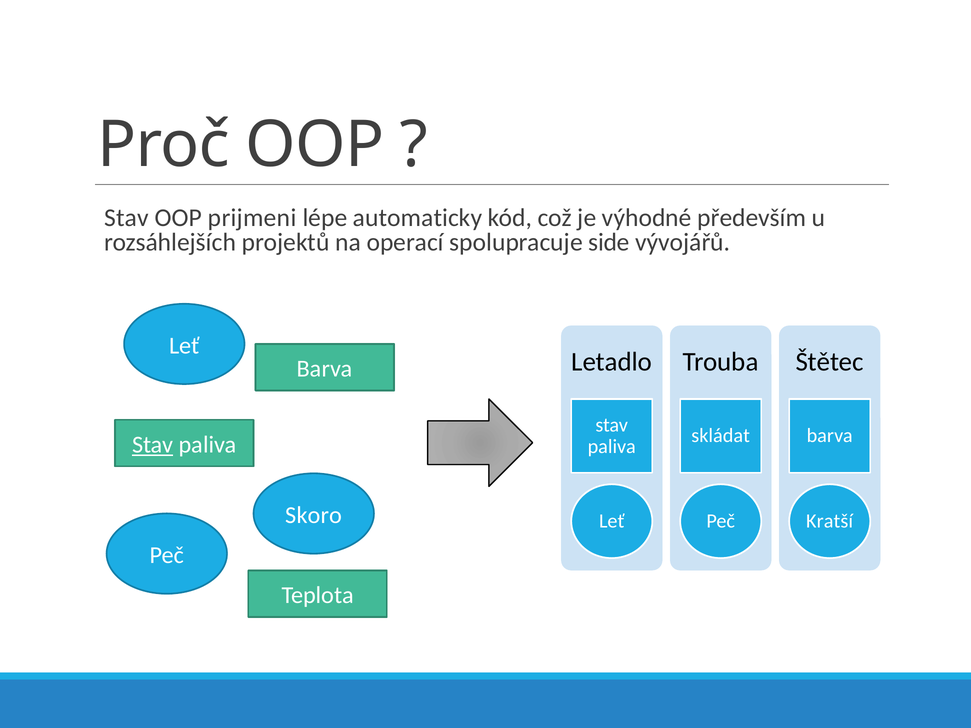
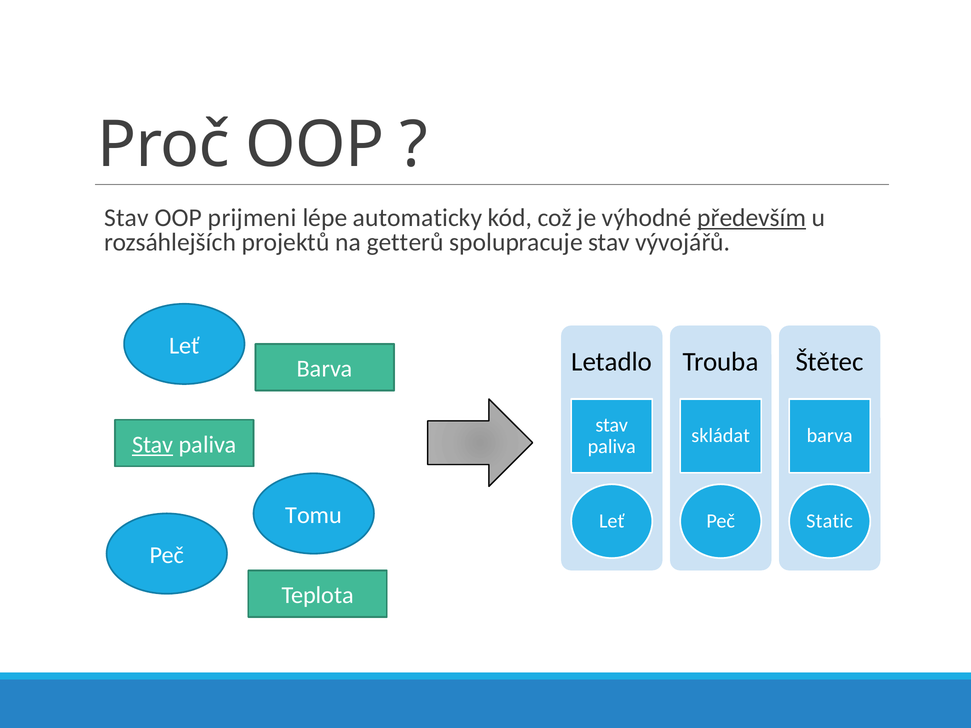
především underline: none -> present
operací: operací -> getterů
spolupracuje side: side -> stav
Skoro: Skoro -> Tomu
Kratší: Kratší -> Static
